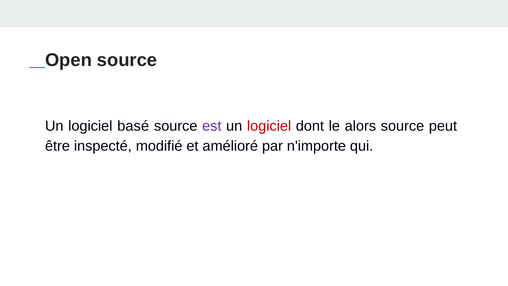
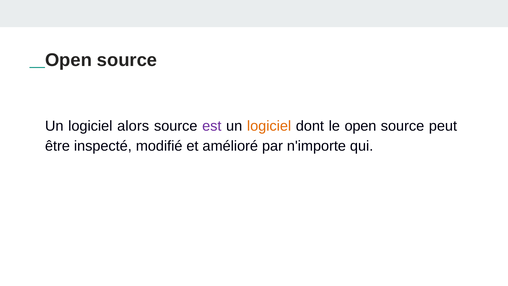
basé: basé -> alors
logiciel at (269, 126) colour: red -> orange
le alors: alors -> open
